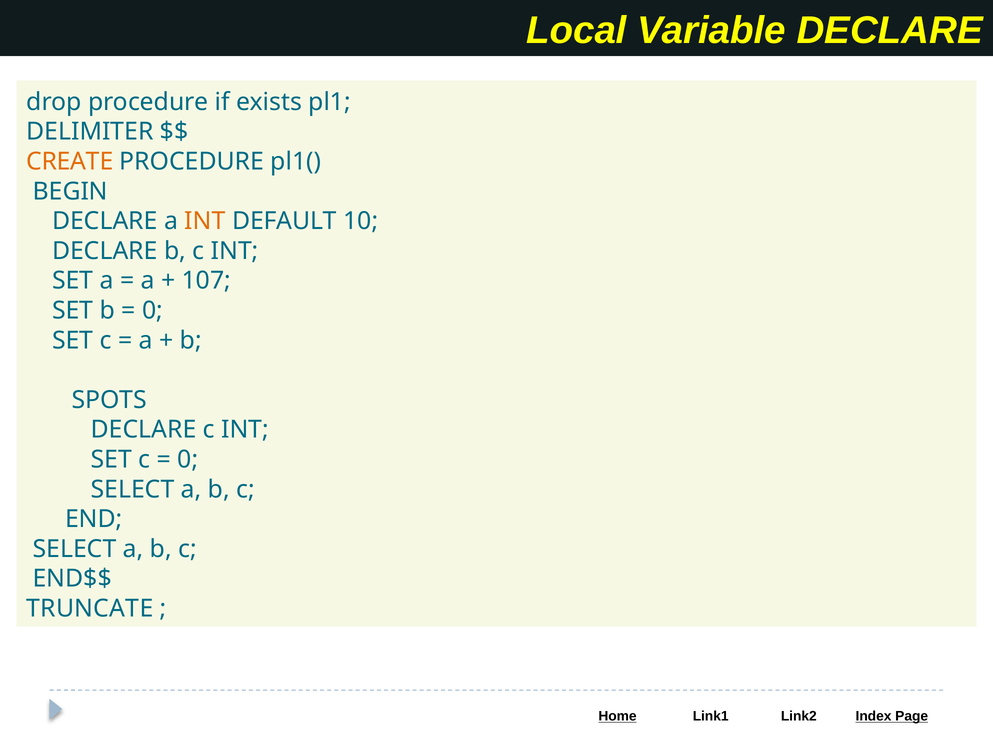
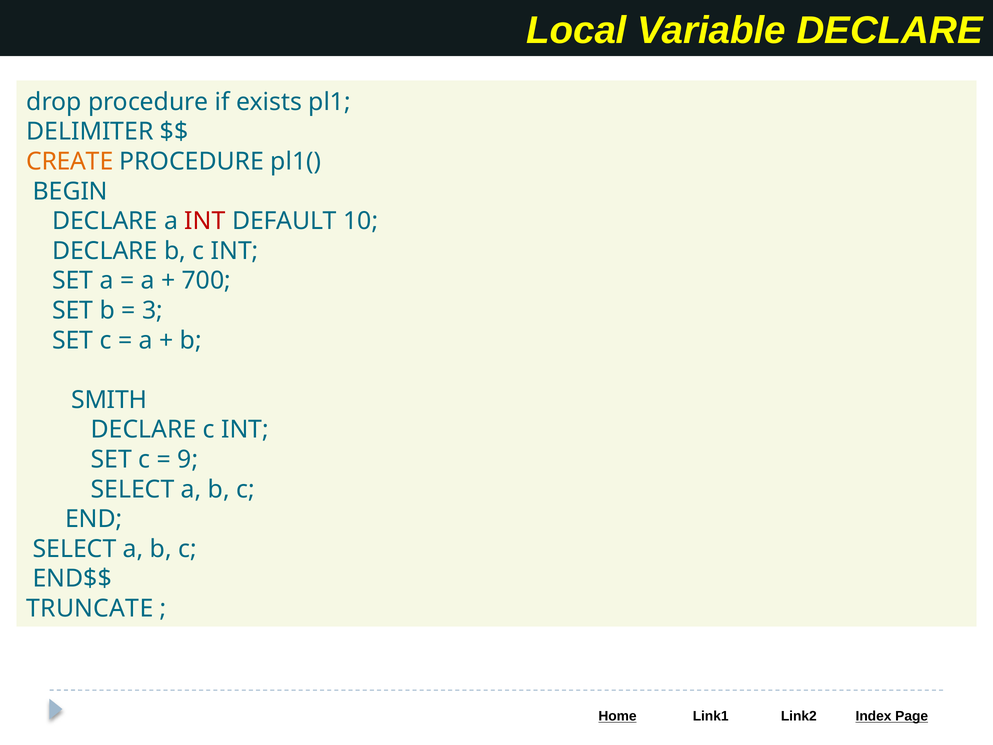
INT at (205, 221) colour: orange -> red
107: 107 -> 700
0 at (153, 310): 0 -> 3
SPOTS: SPOTS -> SMITH
0 at (188, 459): 0 -> 9
